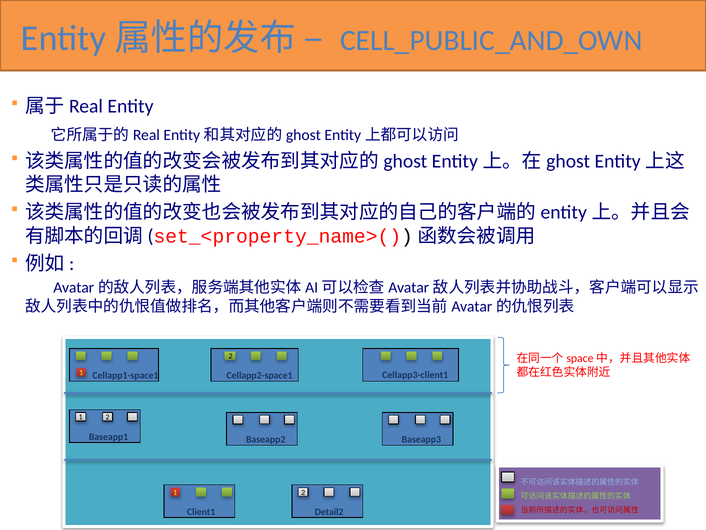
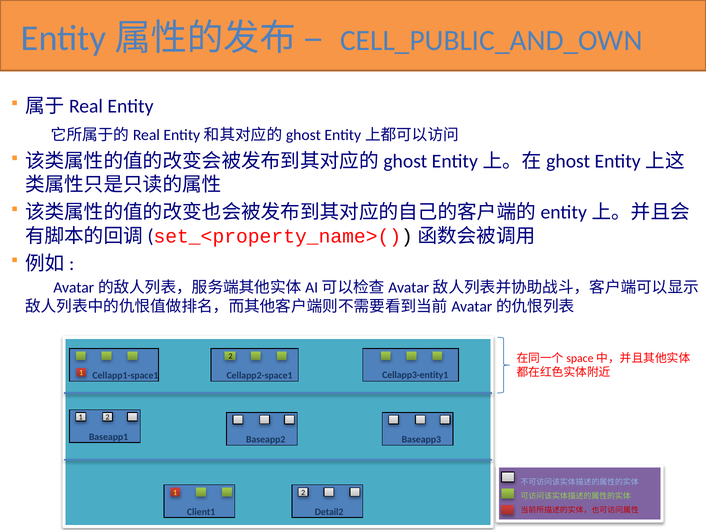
Cellapp3-client1: Cellapp3-client1 -> Cellapp3-entity1
